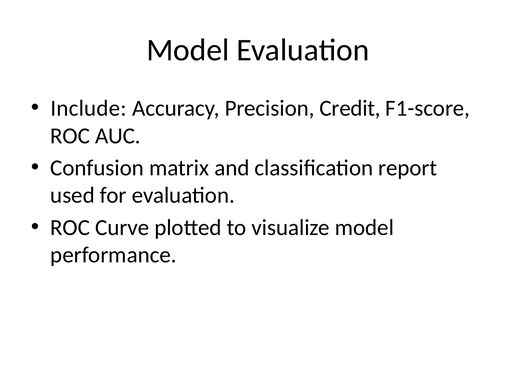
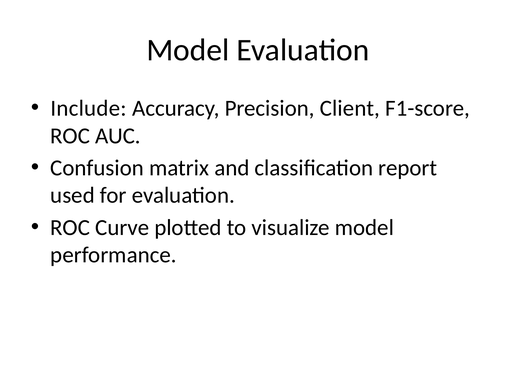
Credit: Credit -> Client
